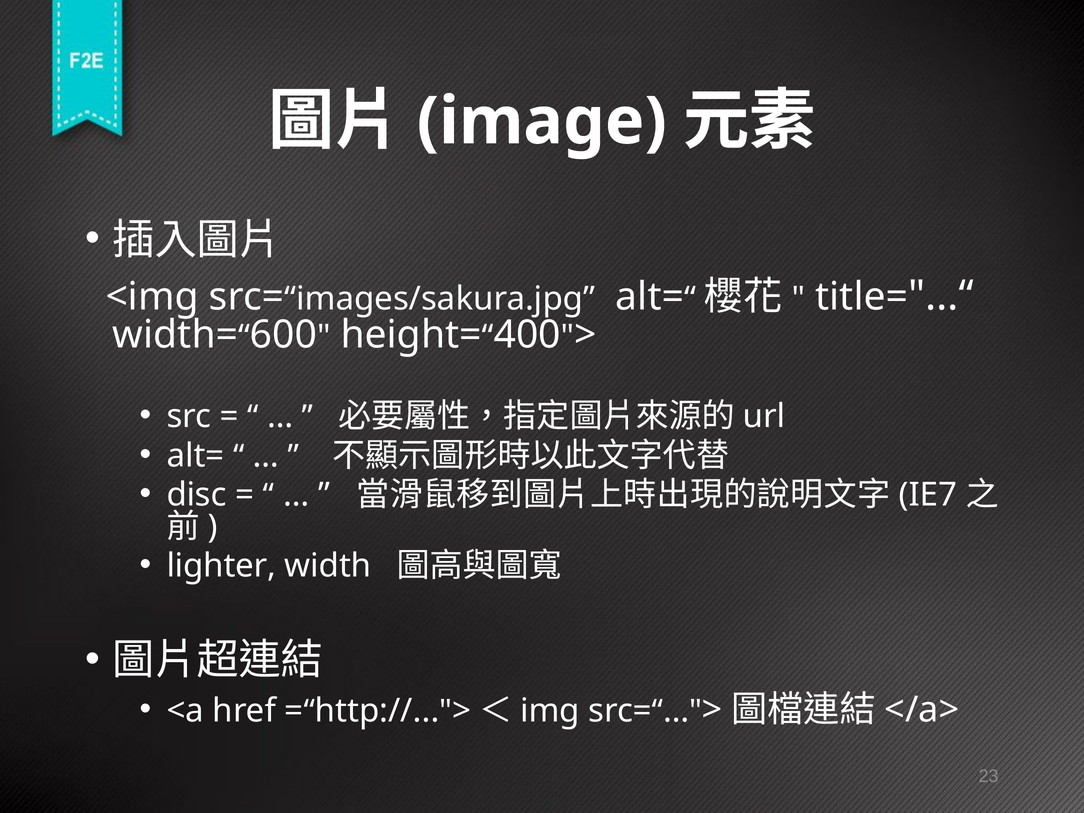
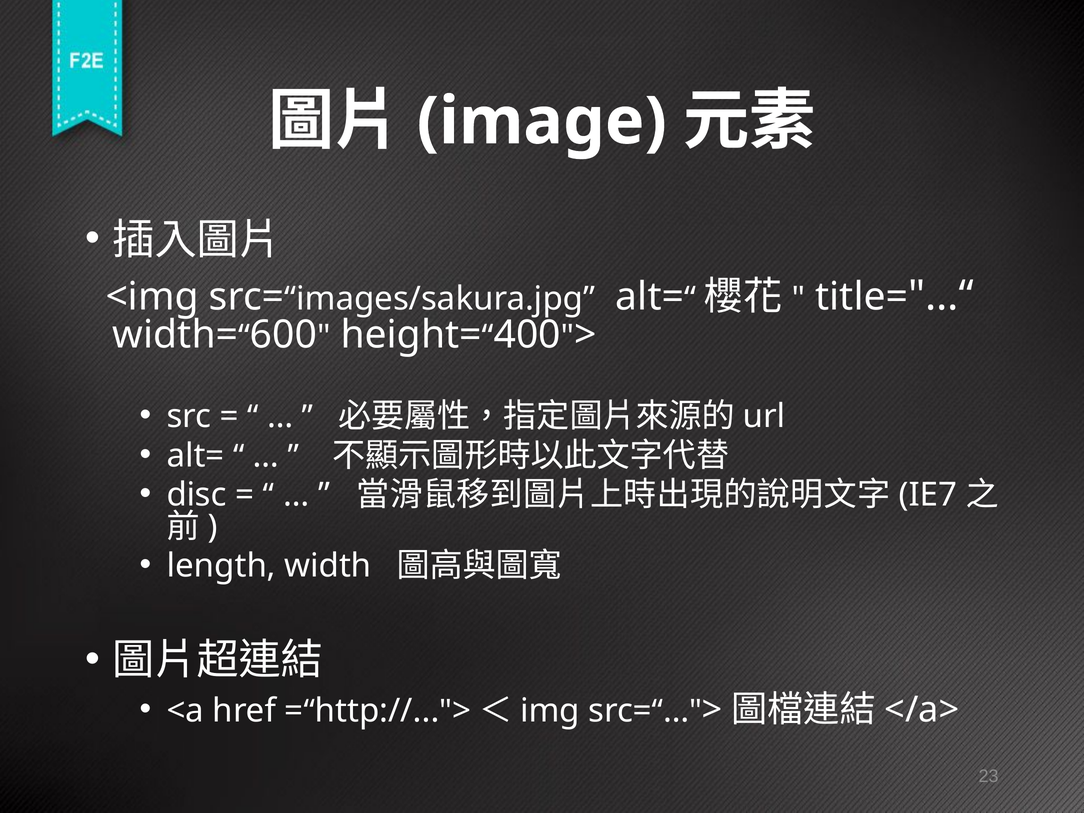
lighter: lighter -> length
